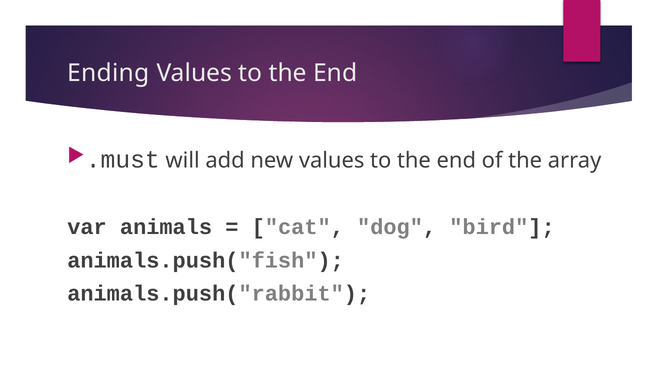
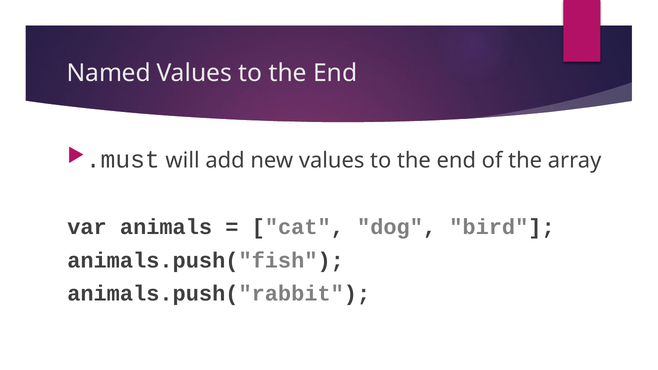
Ending: Ending -> Named
